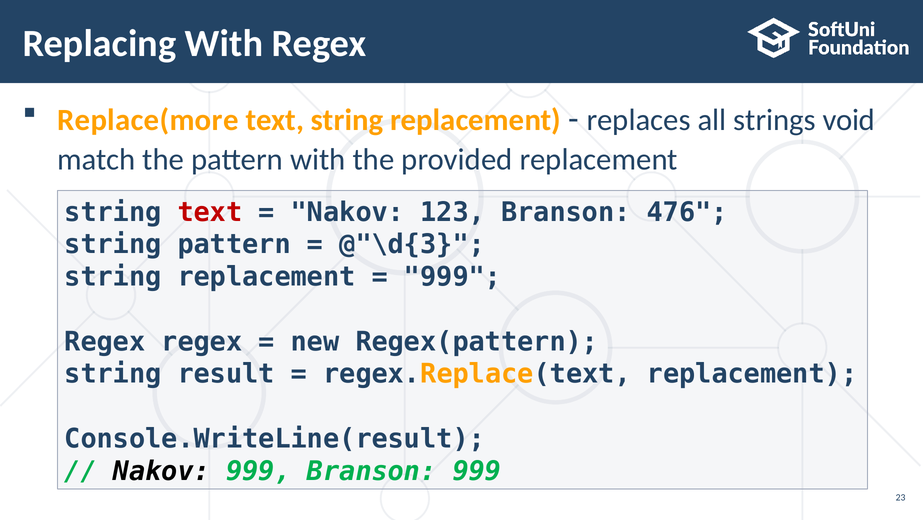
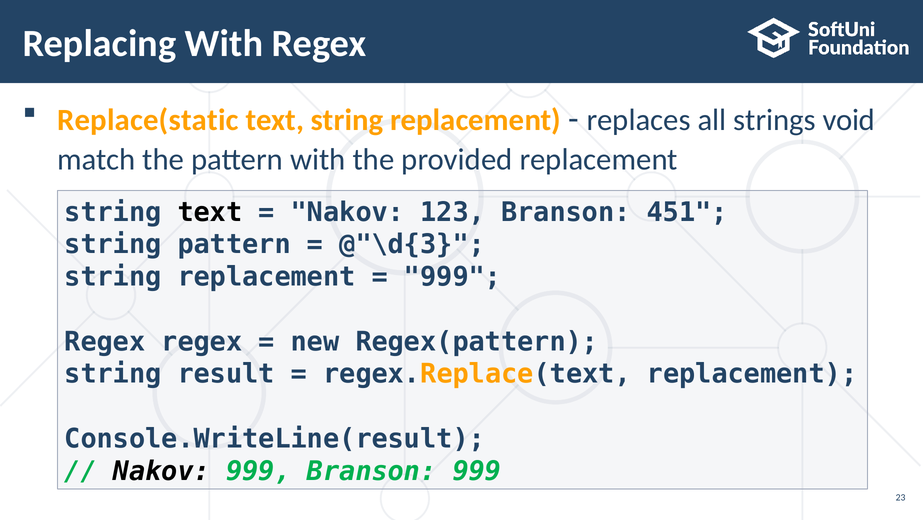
Replace(more: Replace(more -> Replace(static
text at (210, 212) colour: red -> black
476: 476 -> 451
